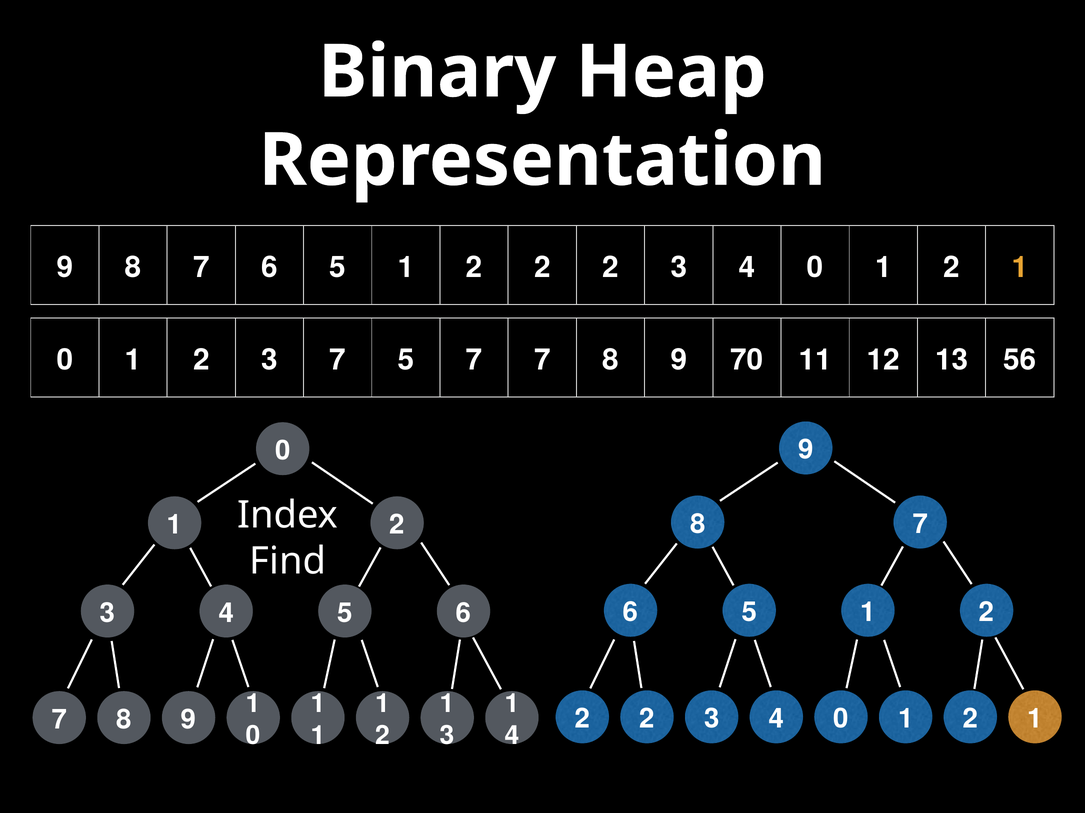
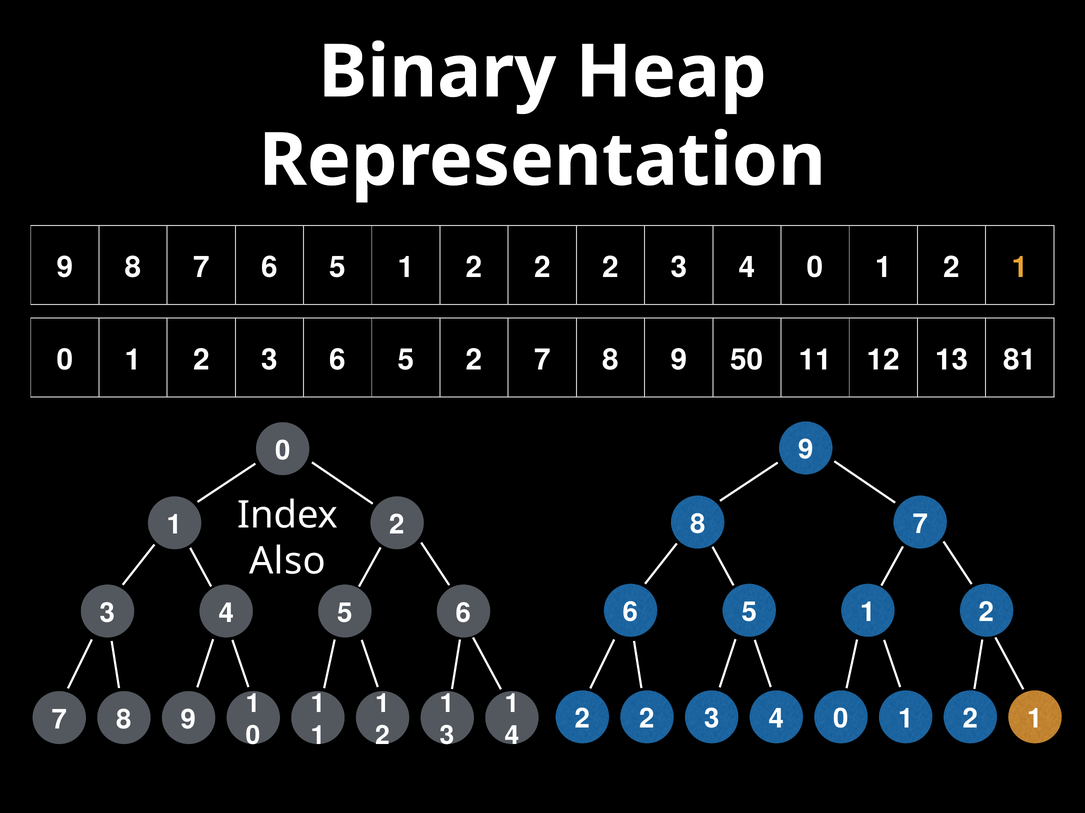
3 7: 7 -> 6
5 7: 7 -> 2
70: 70 -> 50
56: 56 -> 81
Find: Find -> Also
